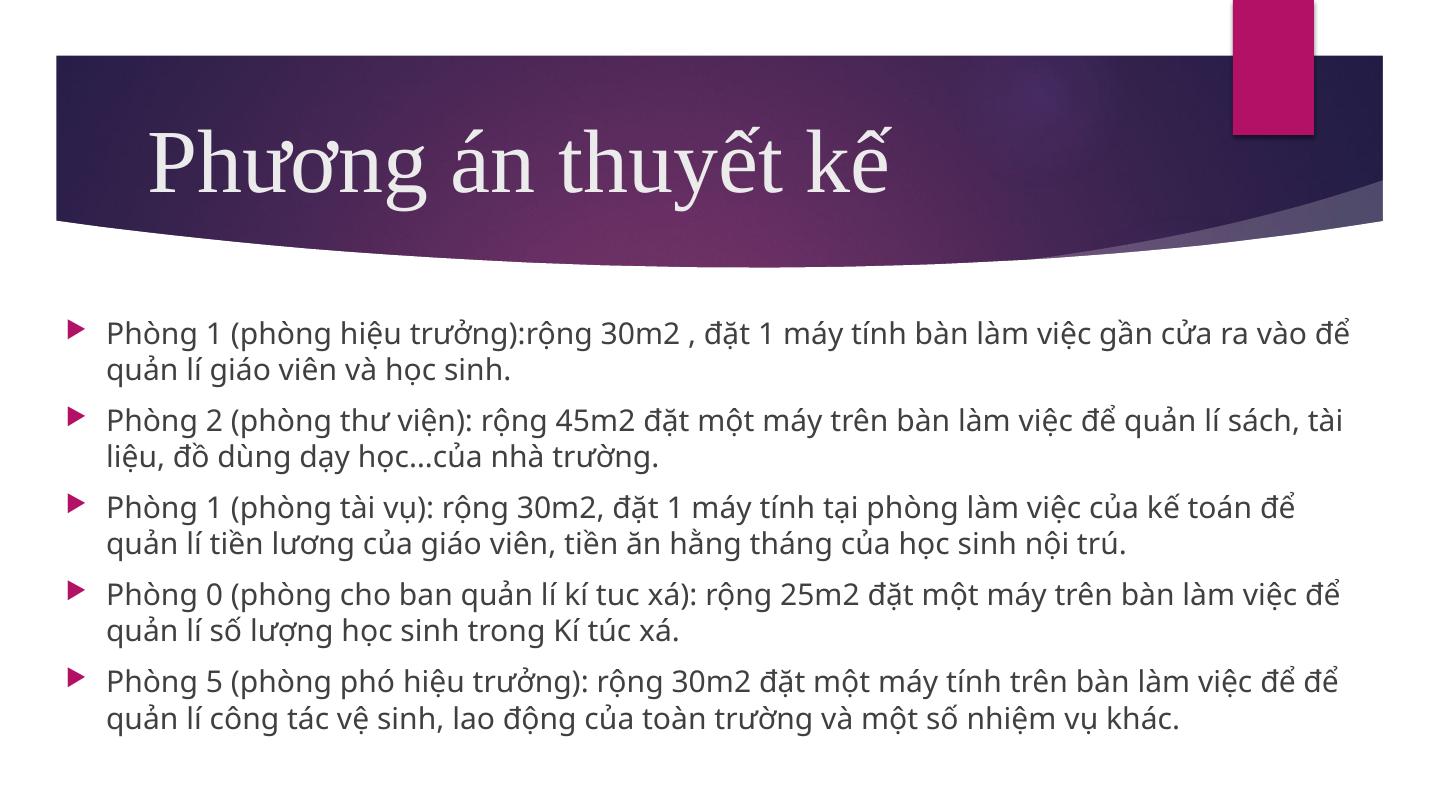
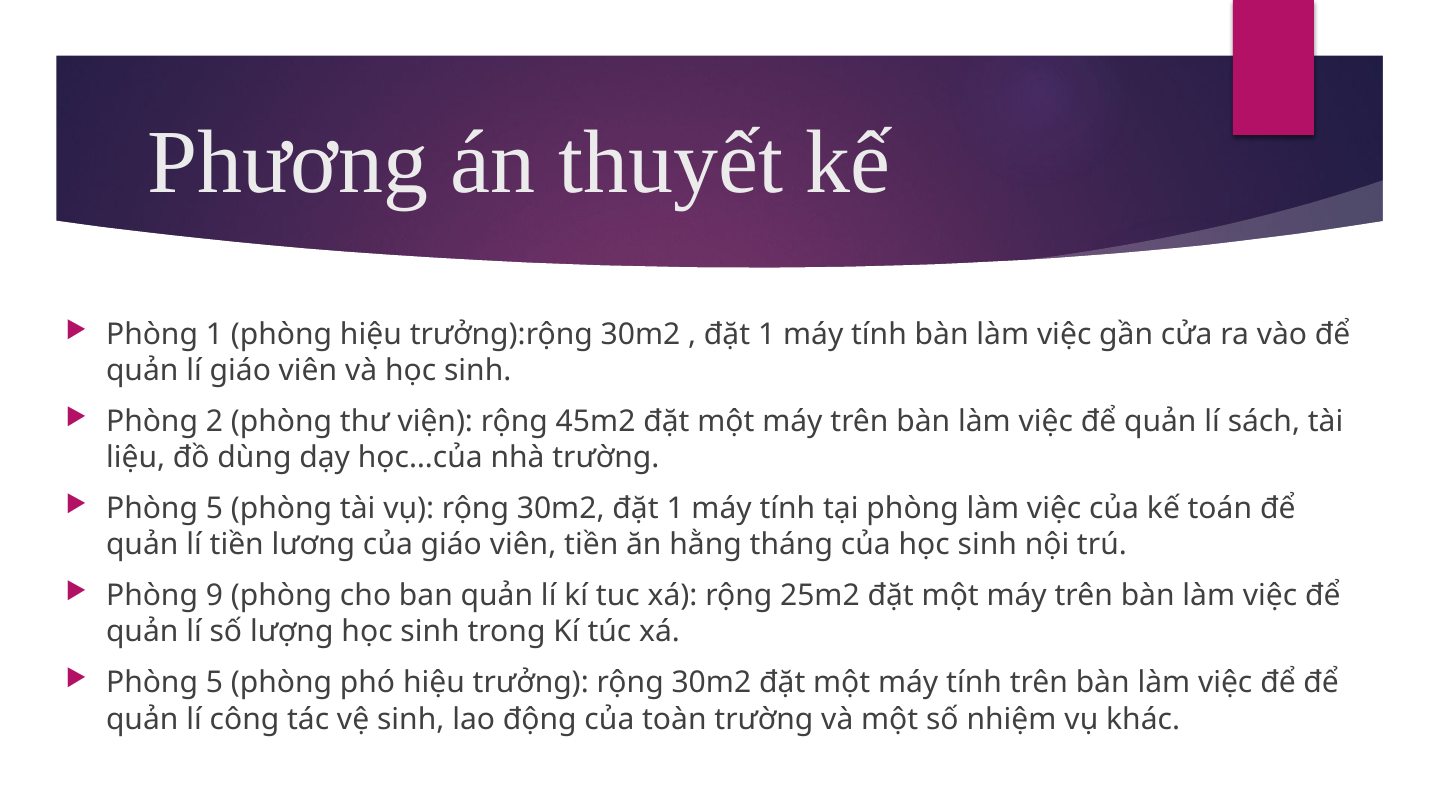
1 at (214, 509): 1 -> 5
0: 0 -> 9
